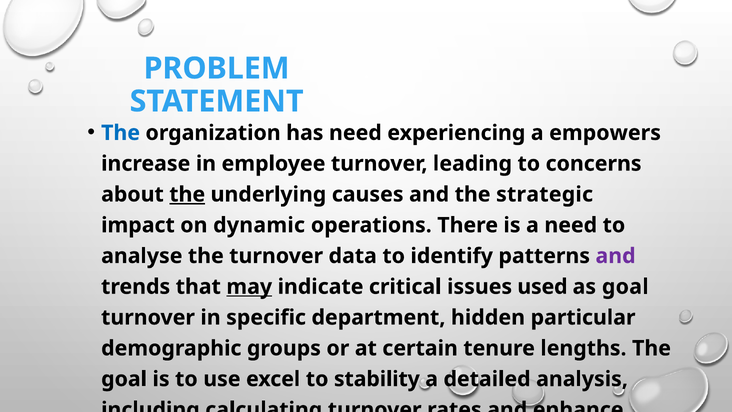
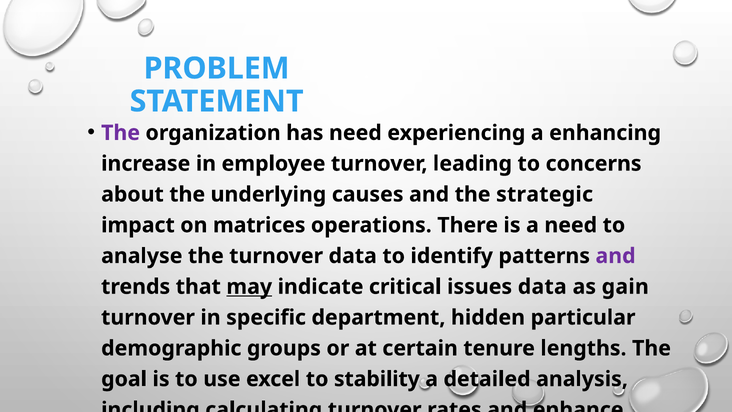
The at (121, 133) colour: blue -> purple
empowers: empowers -> enhancing
the at (187, 194) underline: present -> none
dynamic: dynamic -> matrices
issues used: used -> data
as goal: goal -> gain
